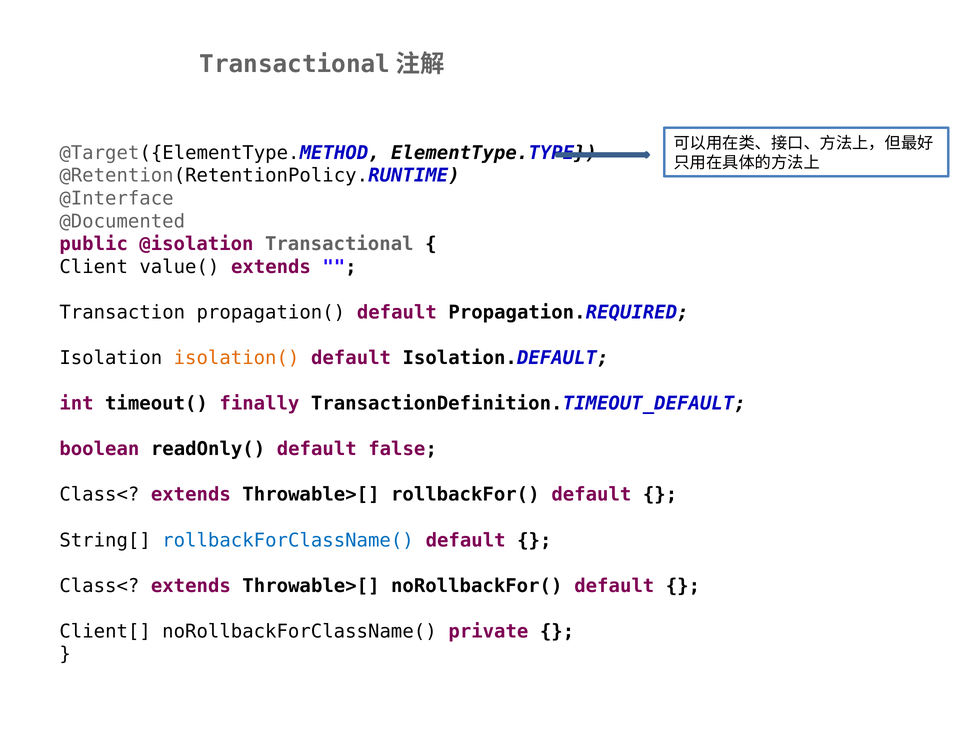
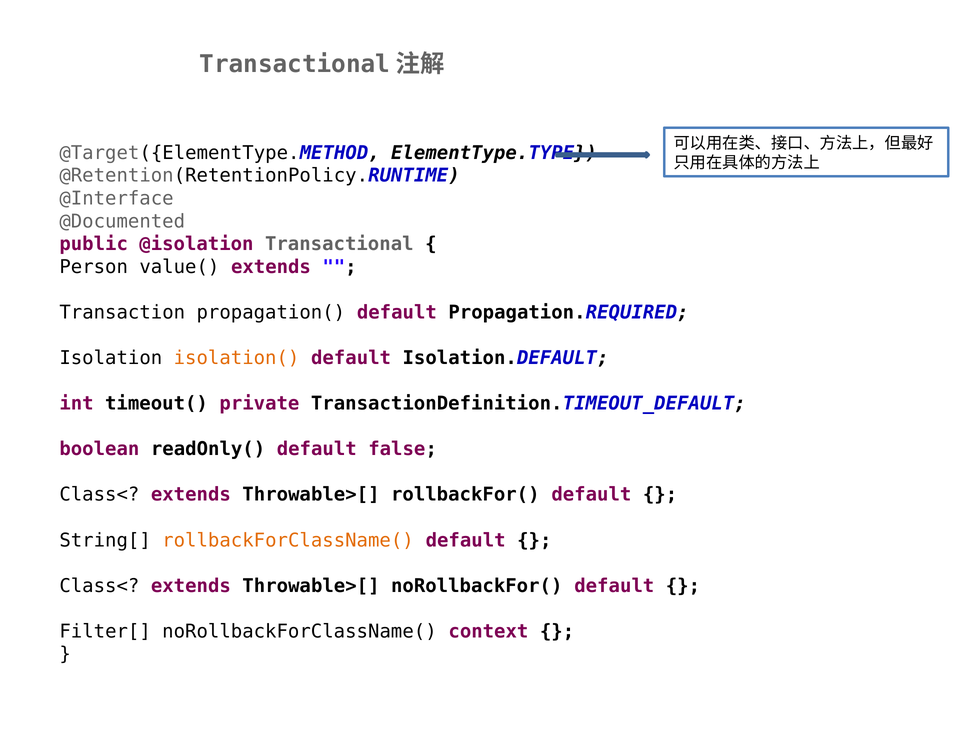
Client: Client -> Person
finally: finally -> private
rollbackForClassName( colour: blue -> orange
Client[: Client[ -> Filter[
private: private -> context
